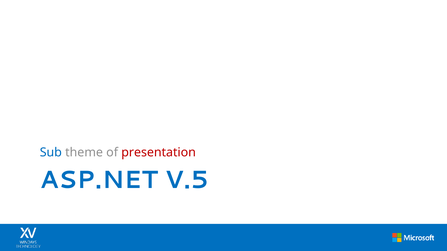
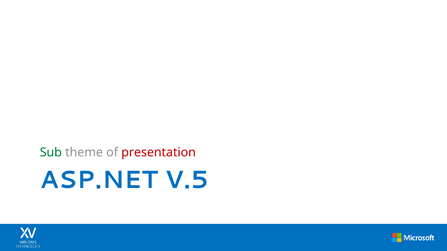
Sub colour: blue -> green
